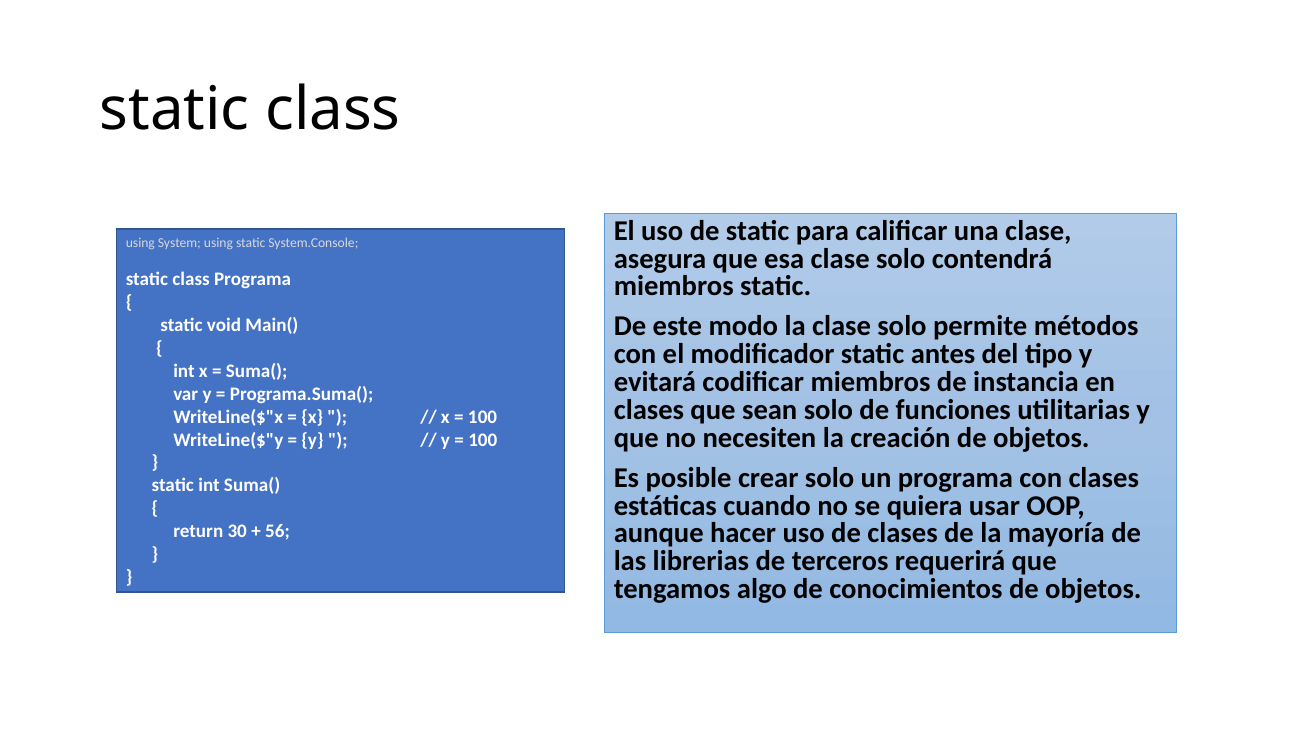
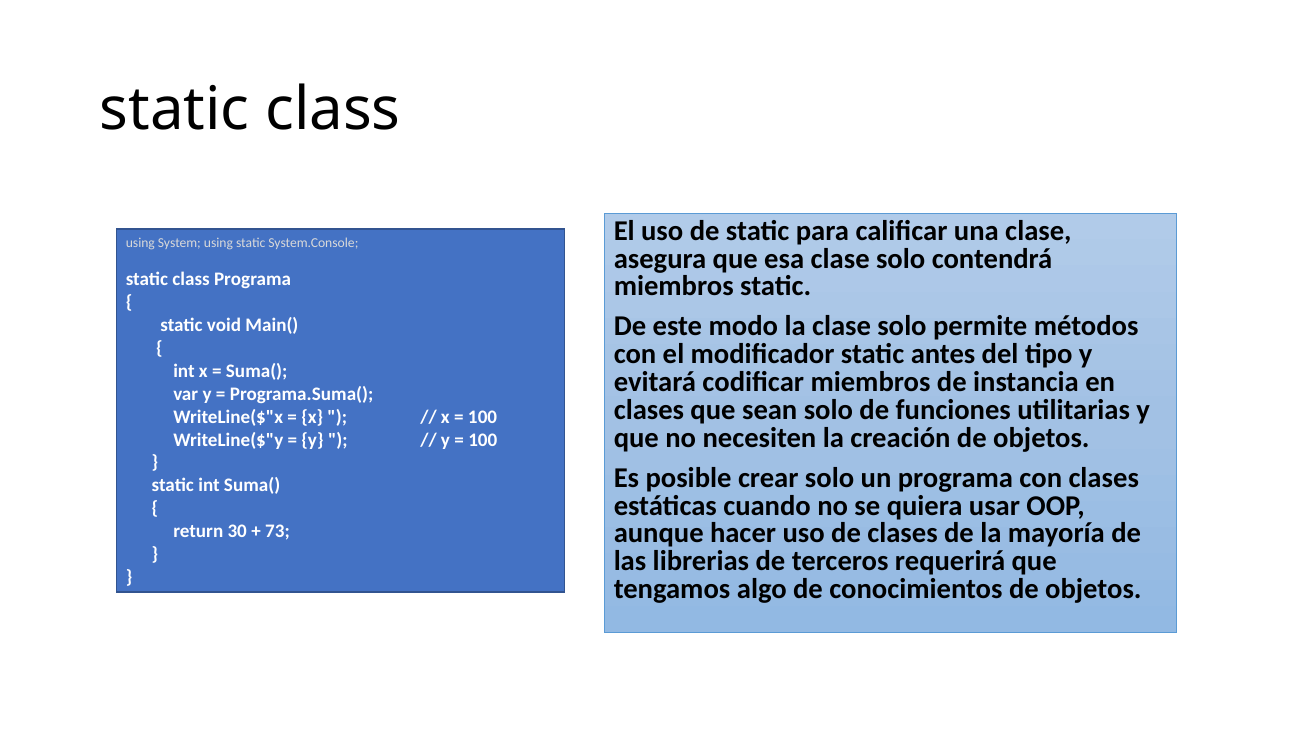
56: 56 -> 73
